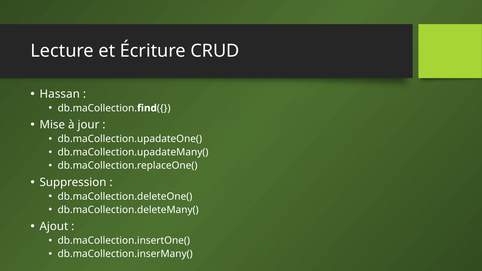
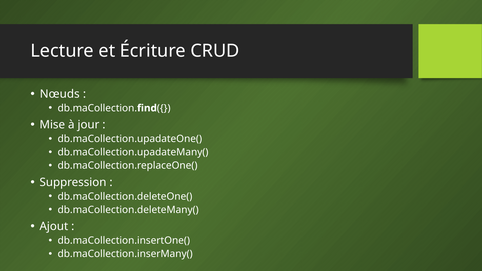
Hassan: Hassan -> Nœuds
